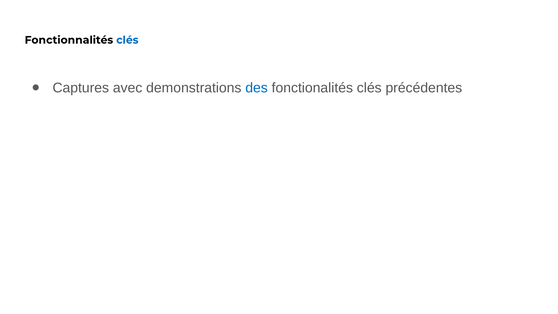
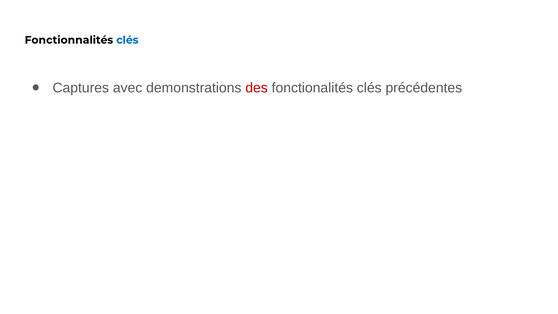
des colour: blue -> red
